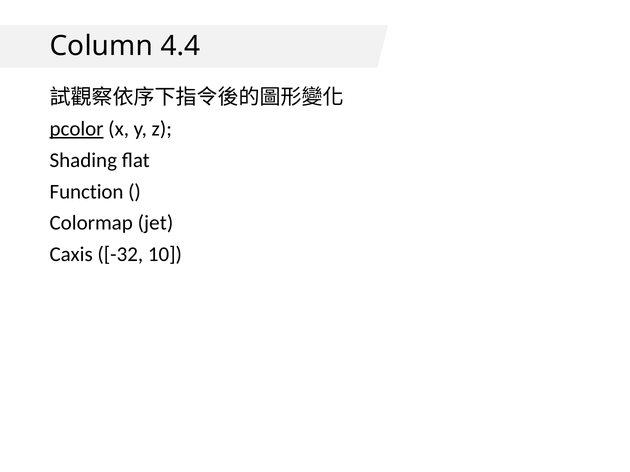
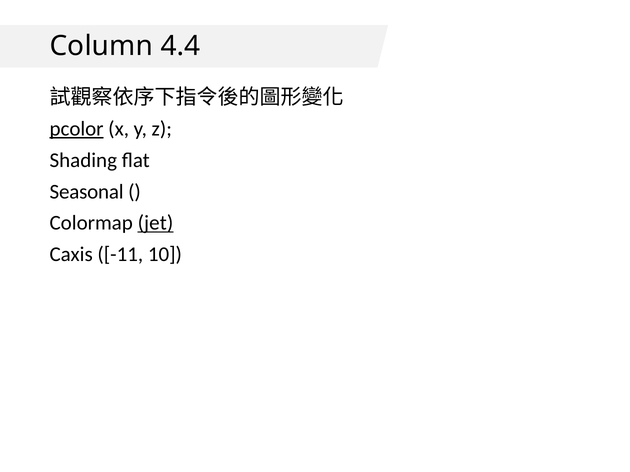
Function: Function -> Seasonal
jet underline: none -> present
-32: -32 -> -11
